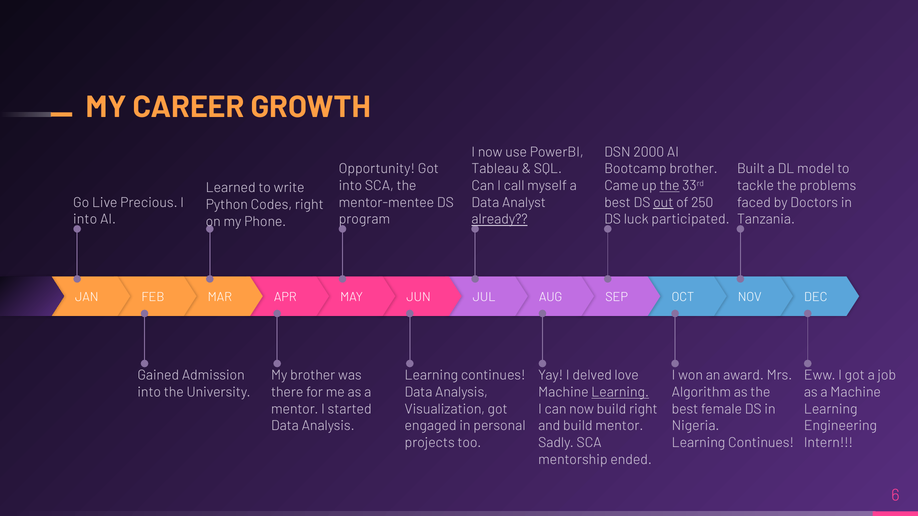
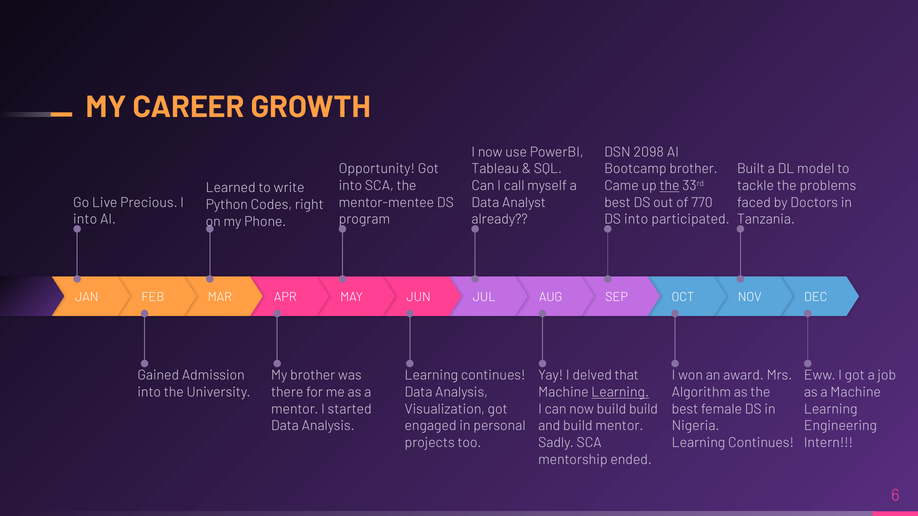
2000: 2000 -> 2098
out underline: present -> none
250: 250 -> 770
already underline: present -> none
DS luck: luck -> into
love: love -> that
build right: right -> build
